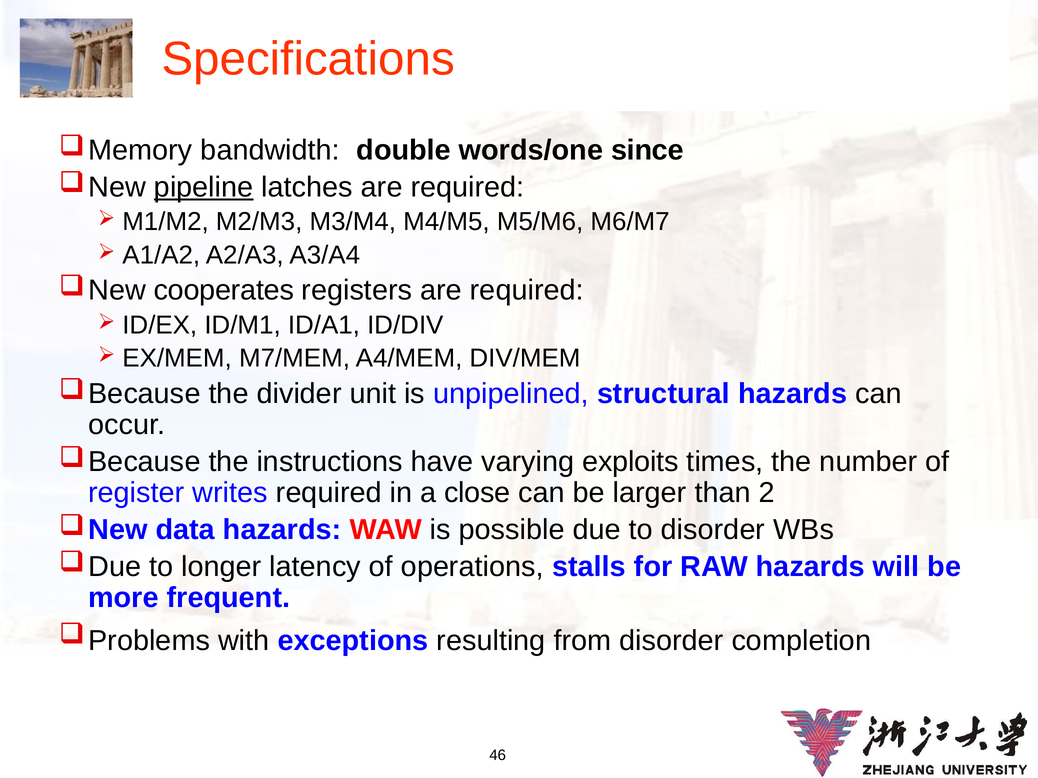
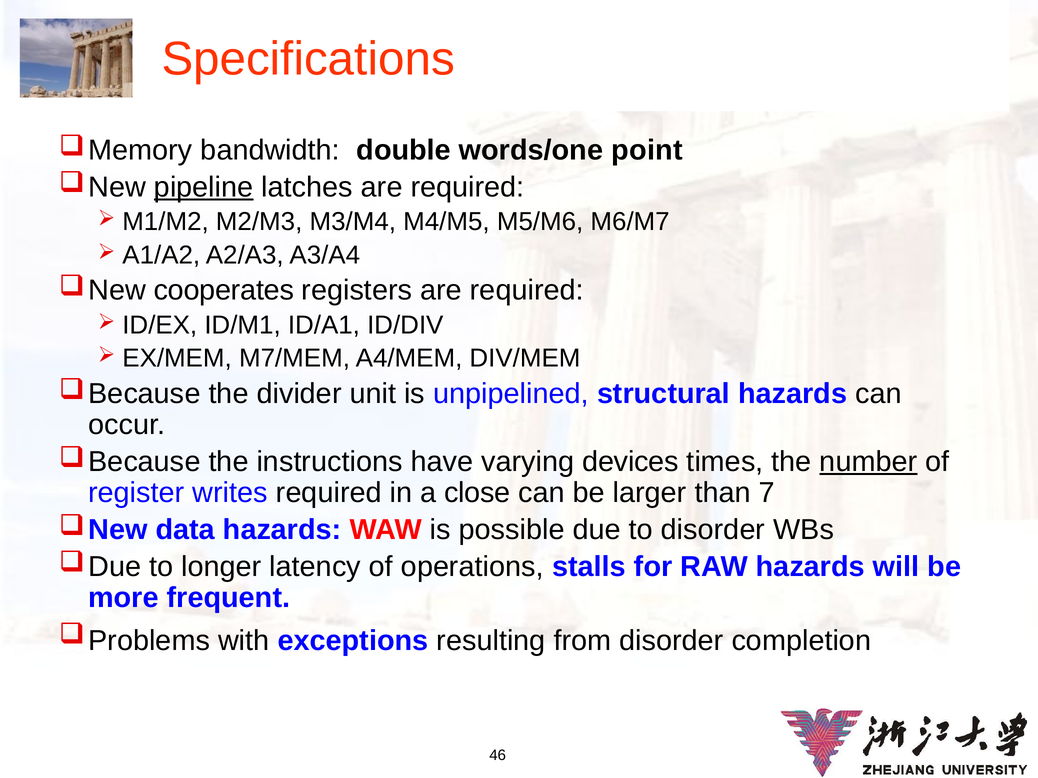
since: since -> point
exploits: exploits -> devices
number underline: none -> present
2: 2 -> 7
